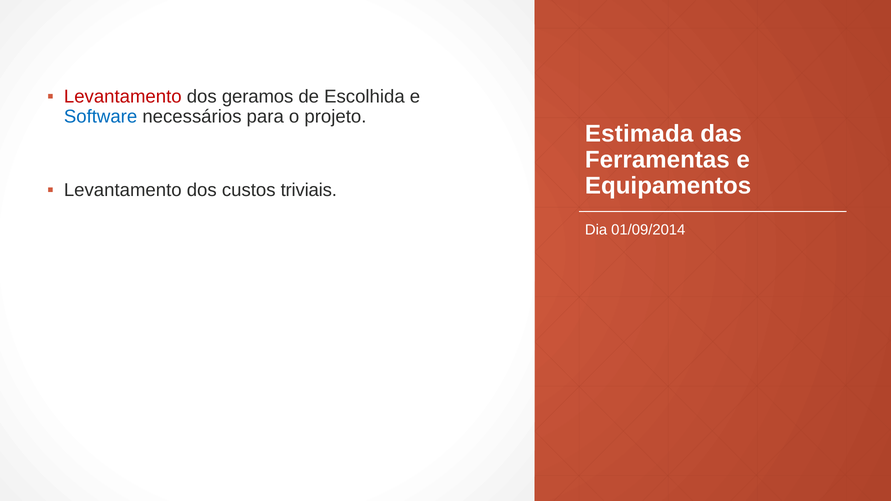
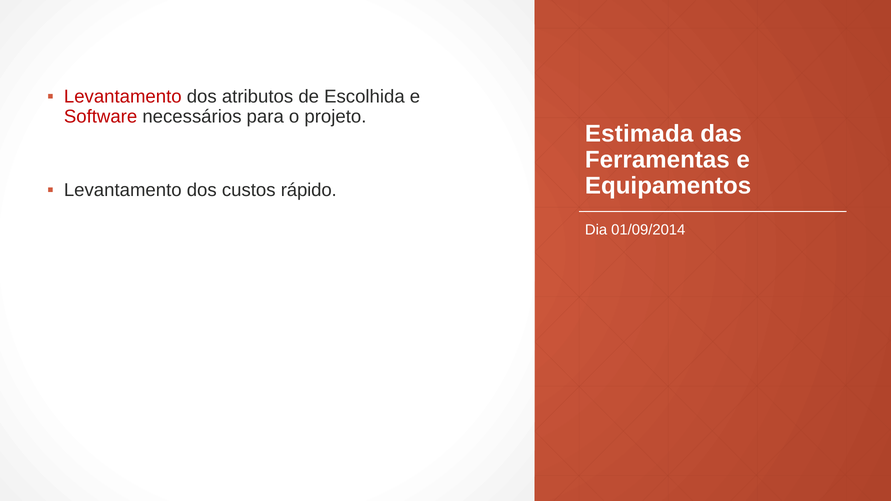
geramos: geramos -> atributos
Software colour: blue -> red
triviais: triviais -> rápido
